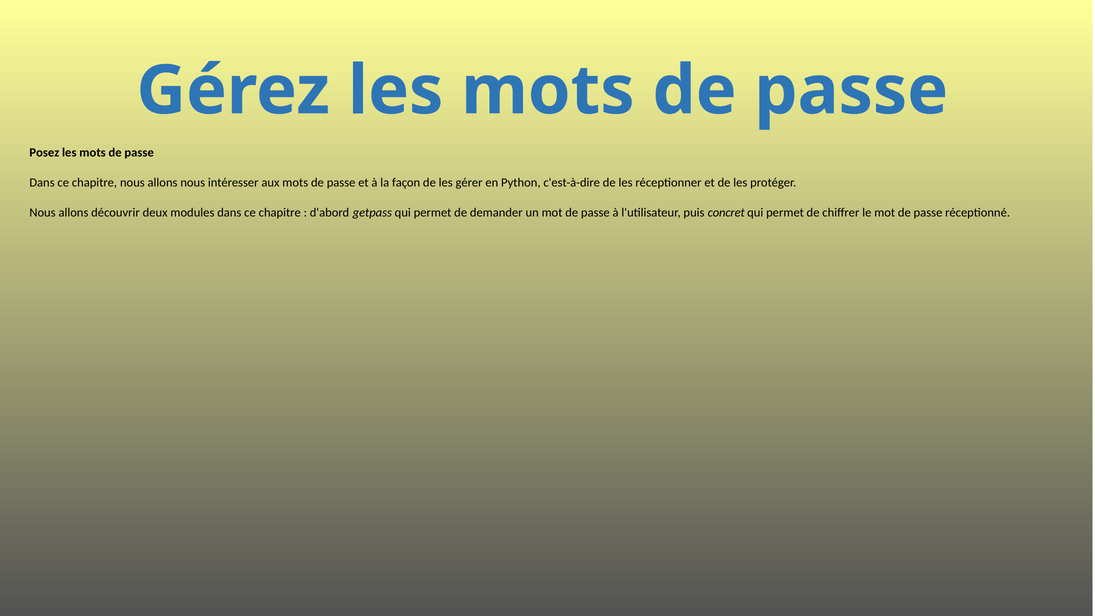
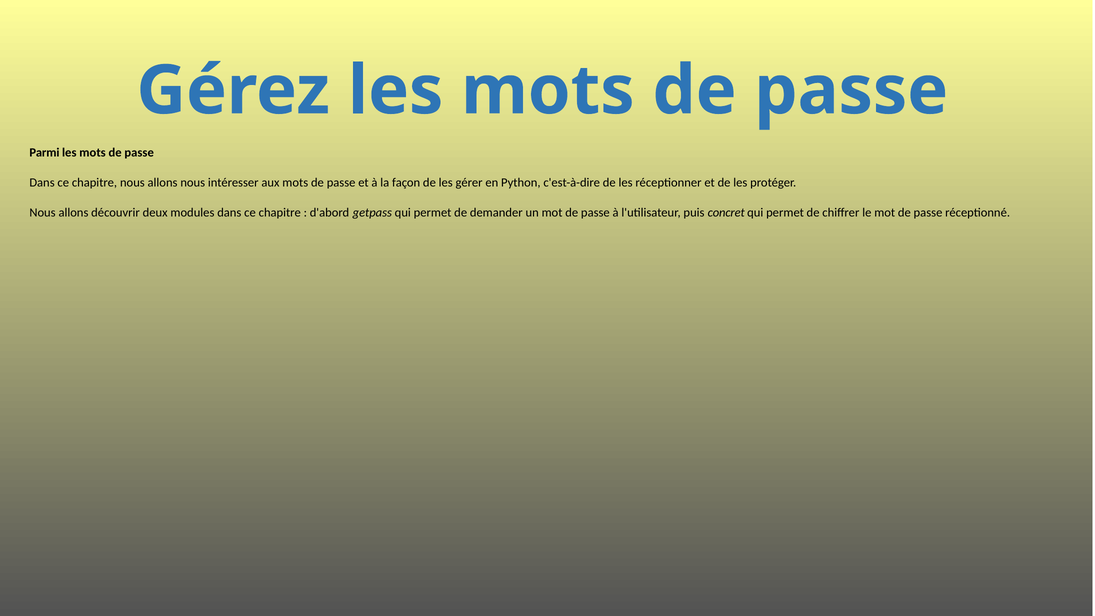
Posez: Posez -> Parmi
